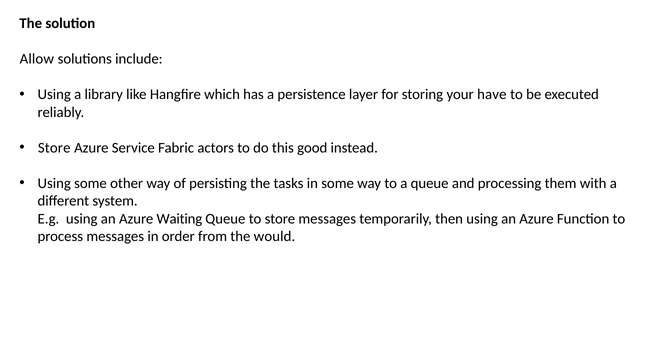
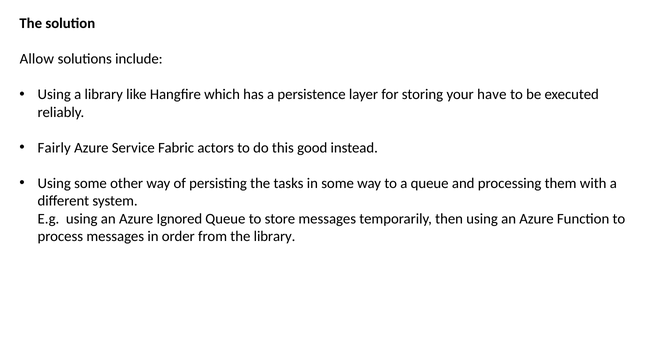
Store at (54, 148): Store -> Fairly
Waiting: Waiting -> Ignored
the would: would -> library
